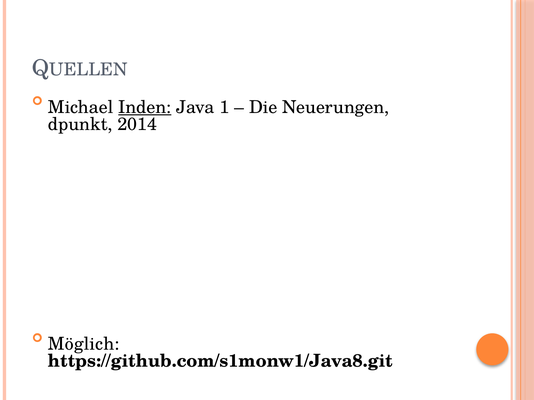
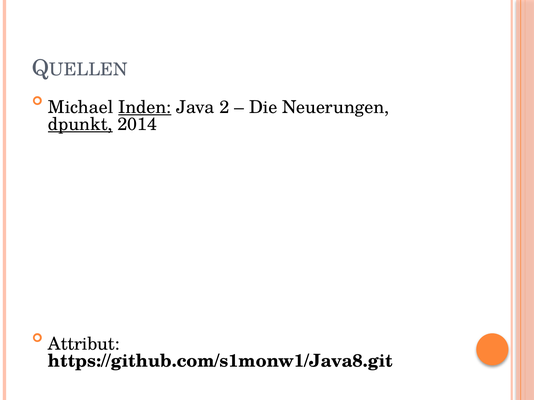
1: 1 -> 2
dpunkt underline: none -> present
Möglich: Möglich -> Attribut
